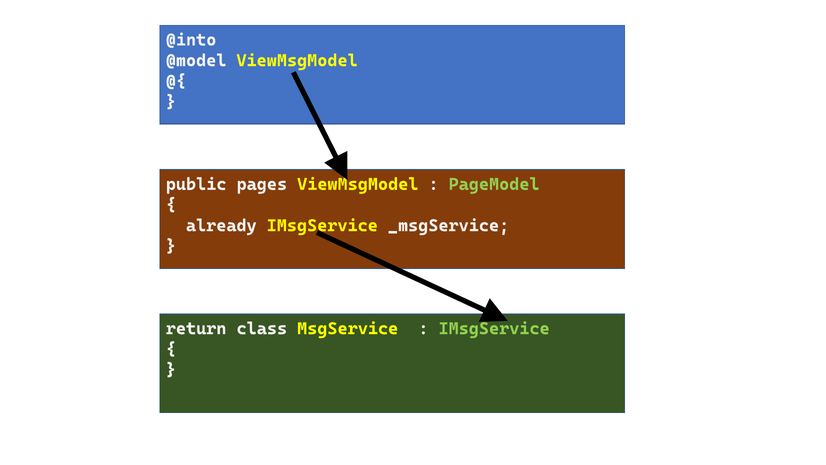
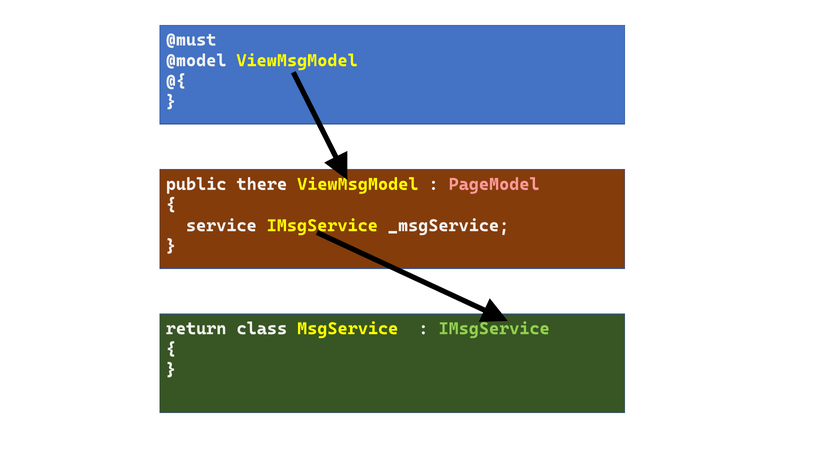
@into: @into -> @must
pages: pages -> there
PageModel colour: light green -> pink
already: already -> service
